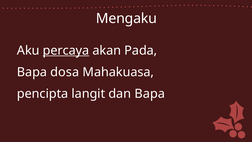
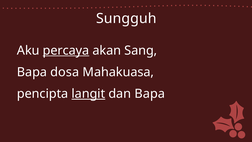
Mengaku: Mengaku -> Sungguh
Pada: Pada -> Sang
langit underline: none -> present
